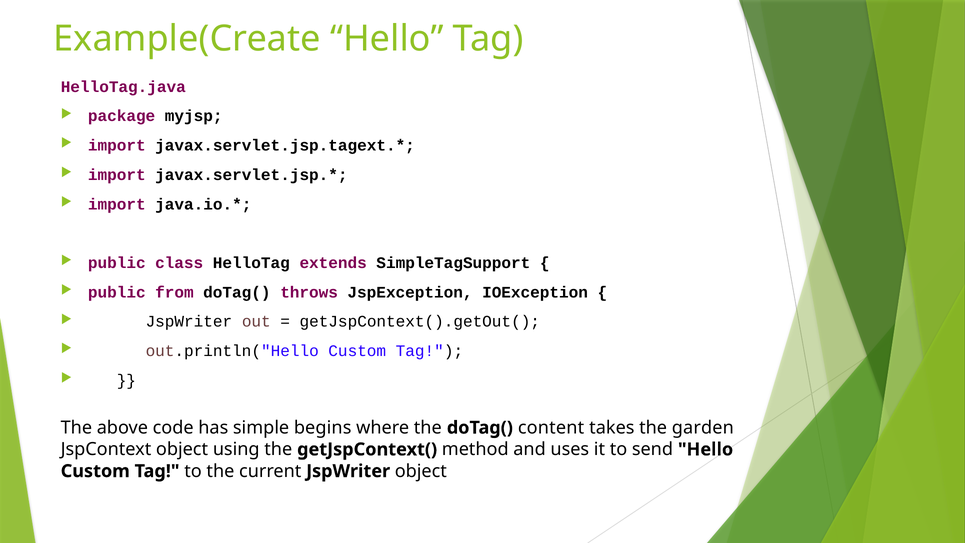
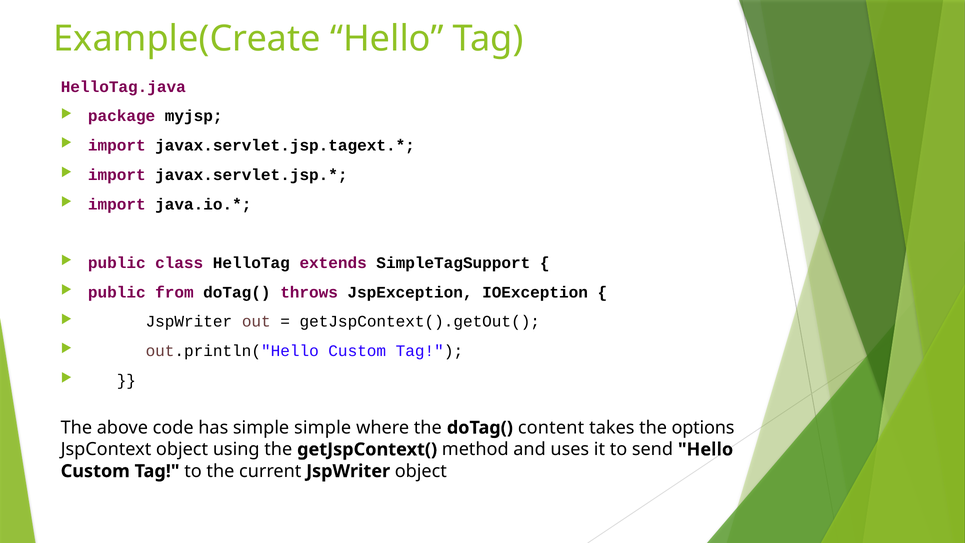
simple begins: begins -> simple
garden: garden -> options
